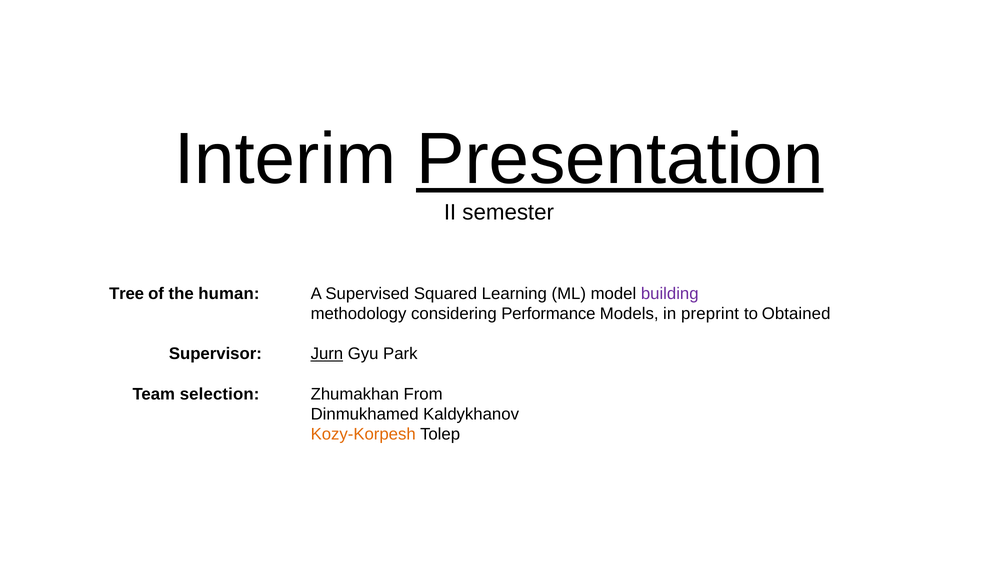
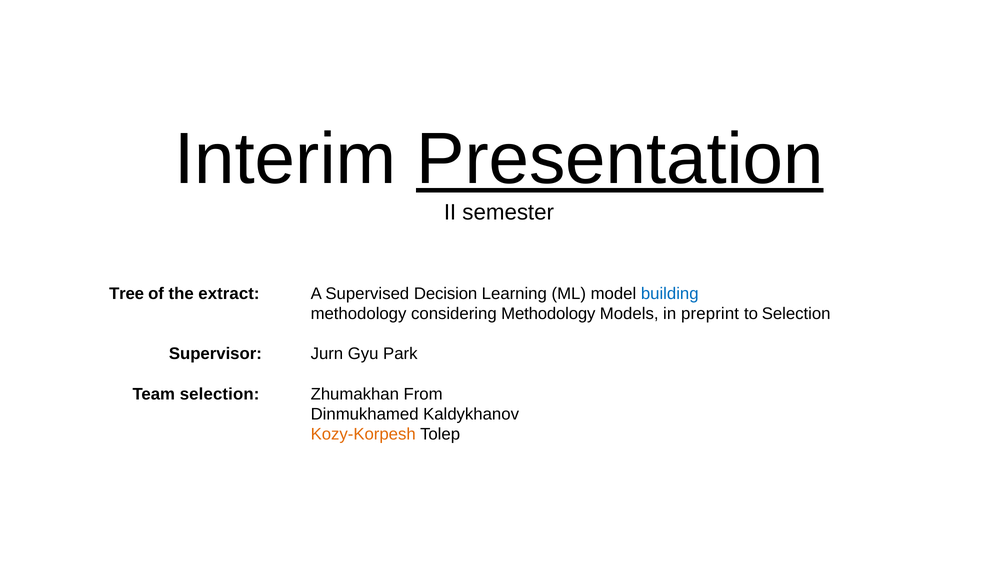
human: human -> extract
Squared: Squared -> Decision
building colour: purple -> blue
considering Performance: Performance -> Methodology
to Obtained: Obtained -> Selection
Jurn underline: present -> none
